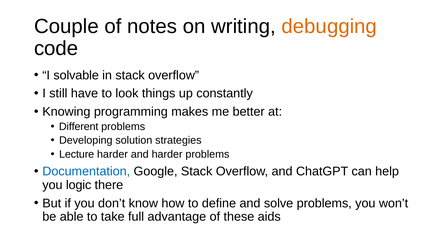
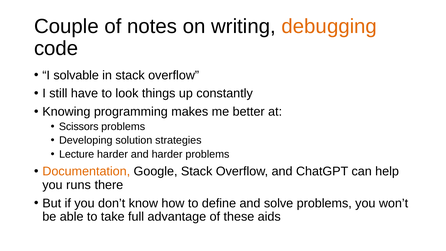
Different: Different -> Scissors
Documentation colour: blue -> orange
logic: logic -> runs
